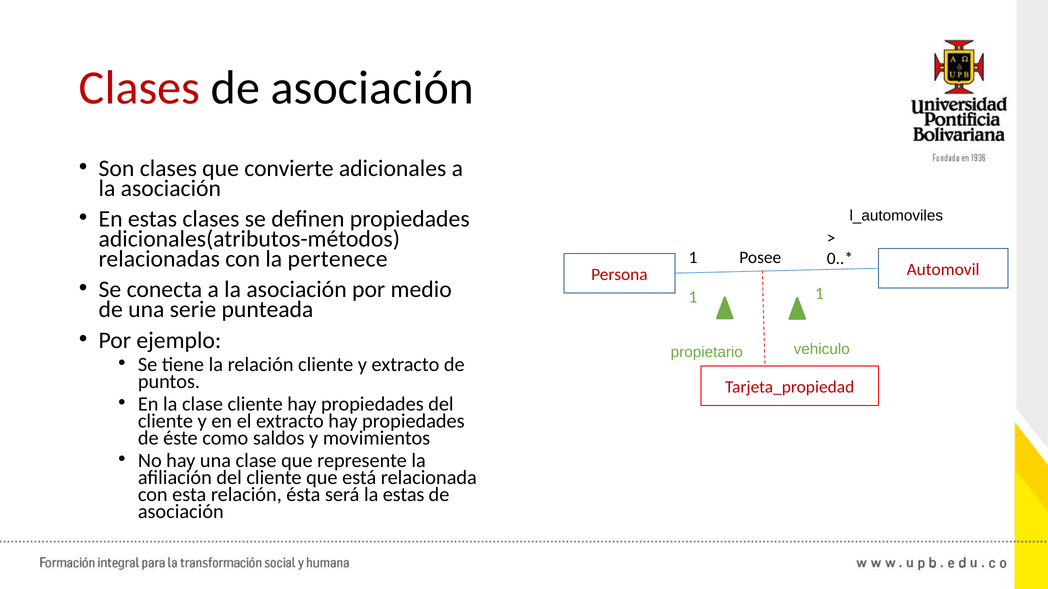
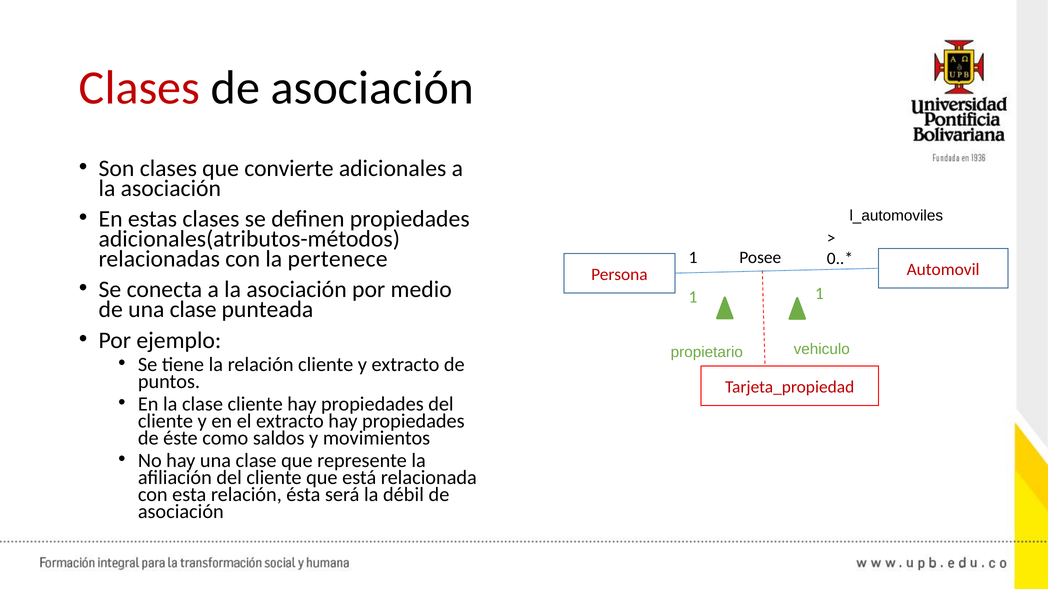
de una serie: serie -> clase
la estas: estas -> débil
